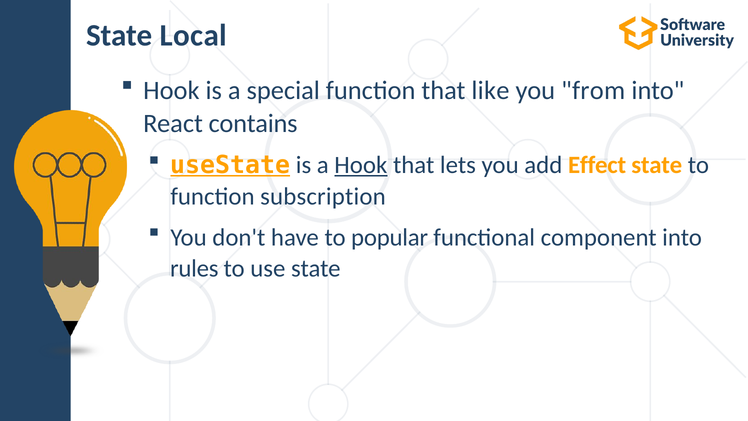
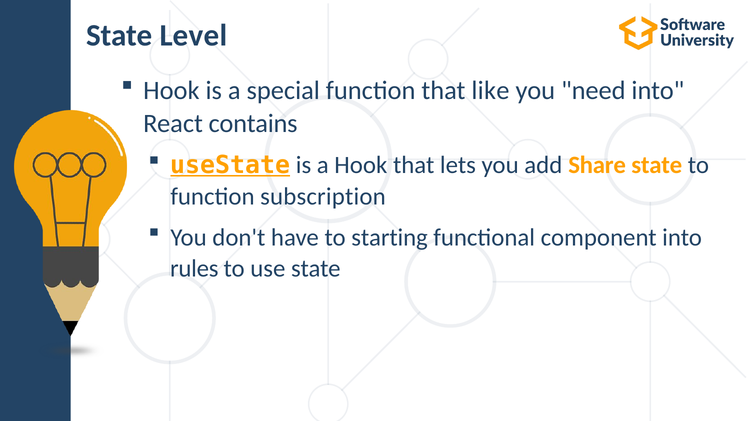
Local: Local -> Level
from: from -> need
Hook at (361, 165) underline: present -> none
Effect: Effect -> Share
popular: popular -> starting
